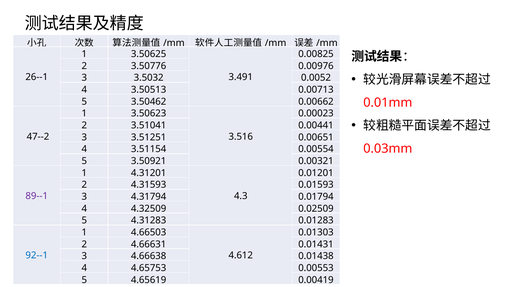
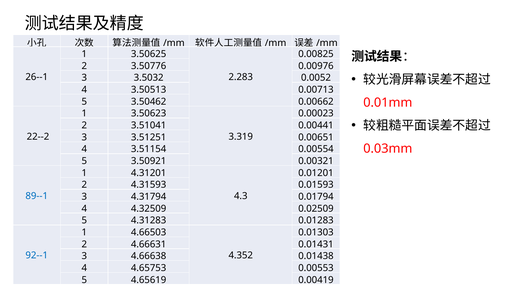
3.491: 3.491 -> 2.283
47--2: 47--2 -> 22--2
3.516: 3.516 -> 3.319
89--1 colour: purple -> blue
4.612: 4.612 -> 4.352
